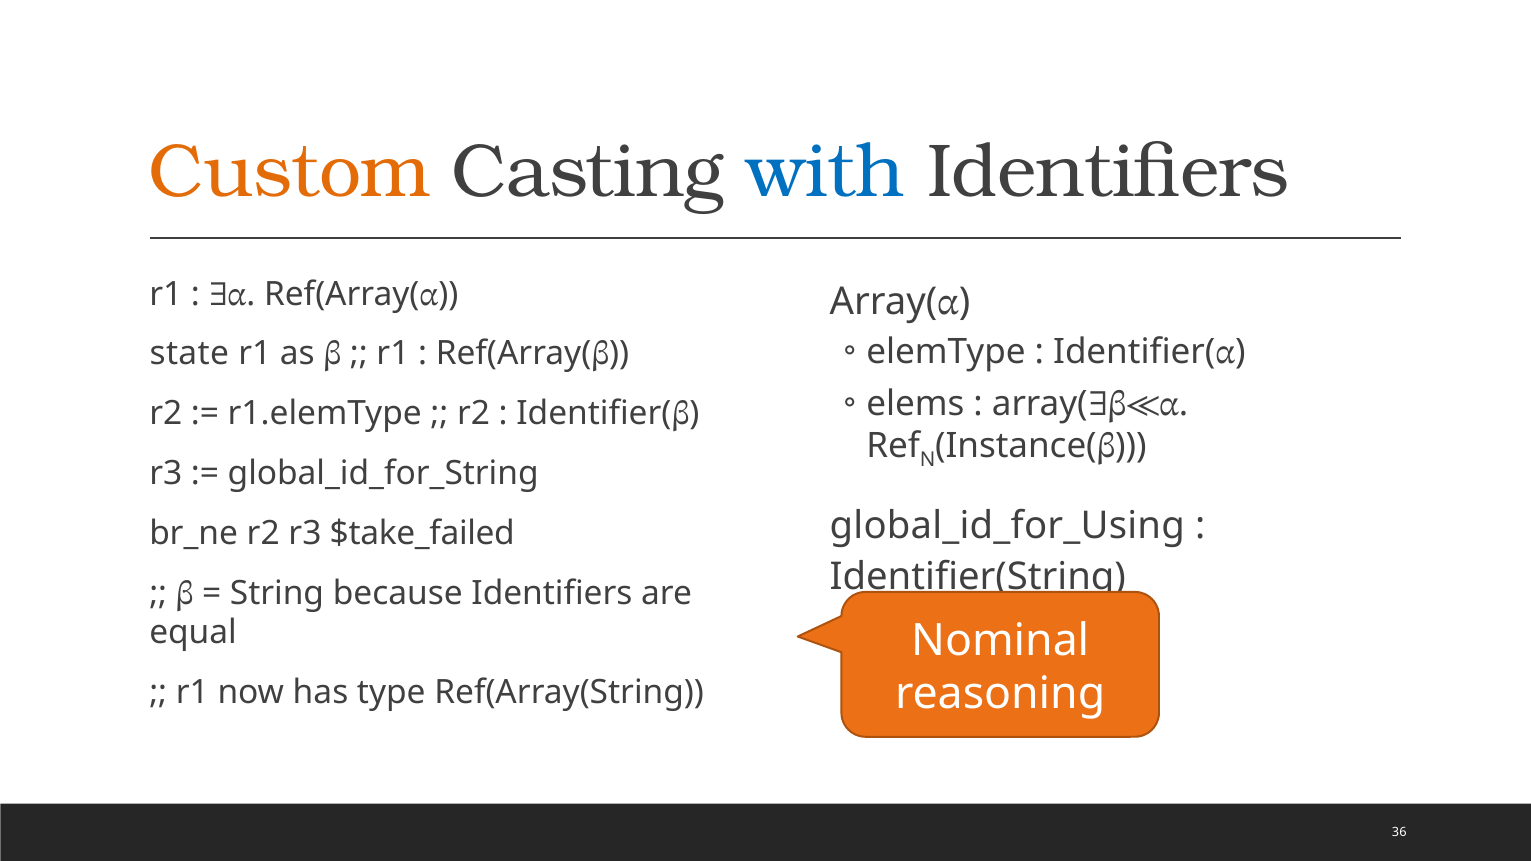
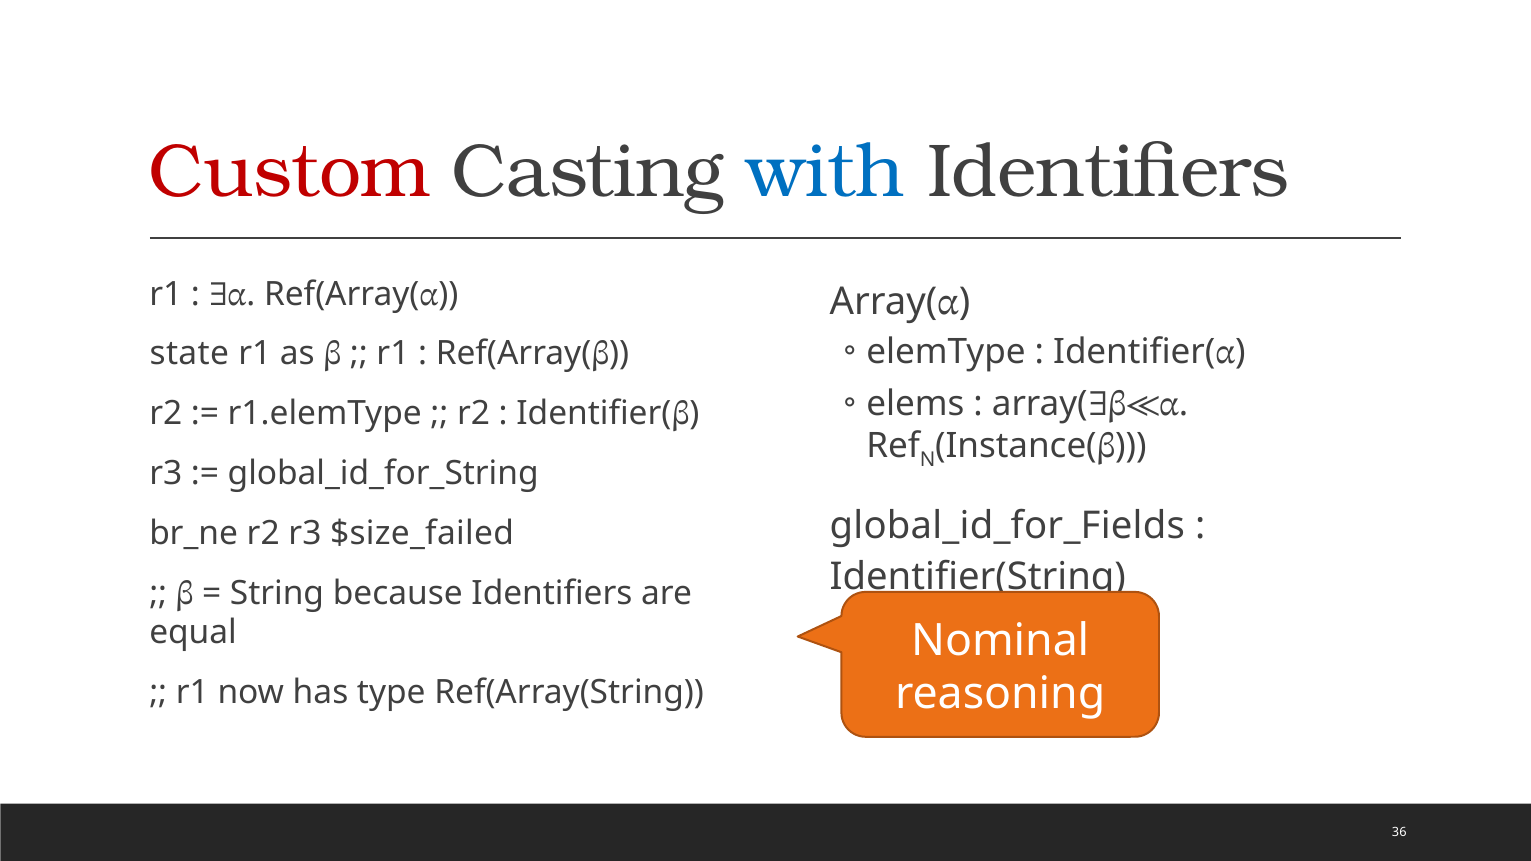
Custom colour: orange -> red
global_id_for_Using: global_id_for_Using -> global_id_for_Fields
$take_failed: $take_failed -> $size_failed
